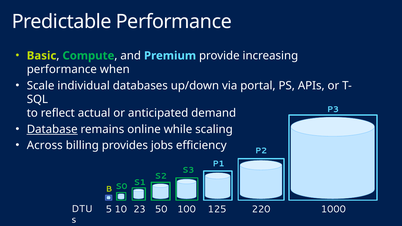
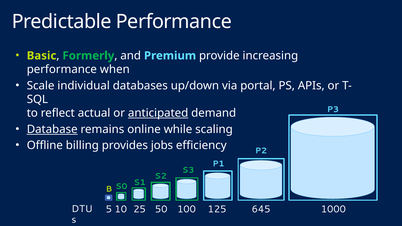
Compute: Compute -> Formerly
anticipated underline: none -> present
Across: Across -> Offline
23: 23 -> 25
220: 220 -> 645
